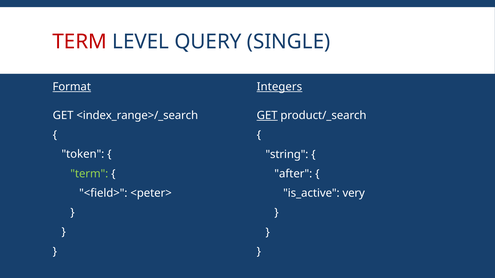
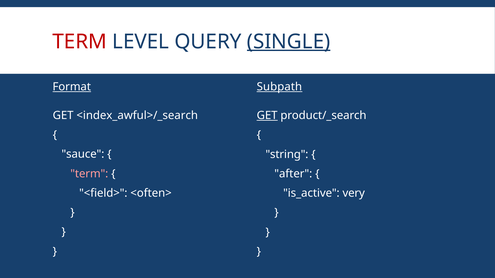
SINGLE underline: none -> present
Integers: Integers -> Subpath
<index_range>/_search: <index_range>/_search -> <index_awful>/_search
token: token -> sauce
term at (89, 174) colour: light green -> pink
<peter>: <peter> -> <often>
